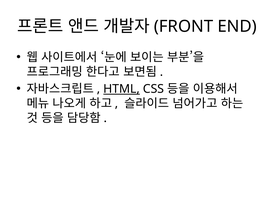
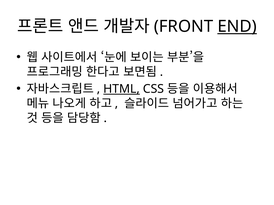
END underline: none -> present
